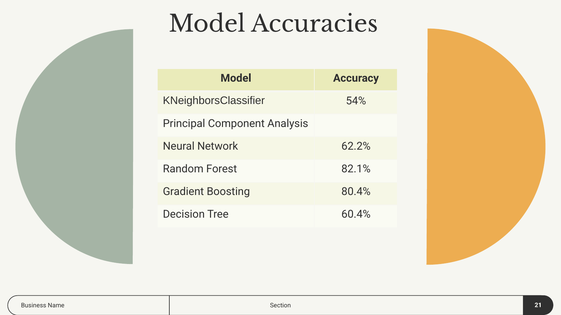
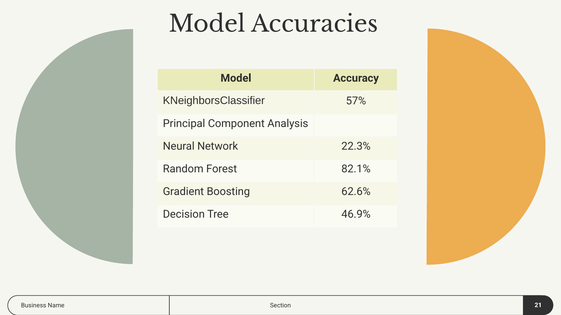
54%: 54% -> 57%
62.2%: 62.2% -> 22.3%
80.4%: 80.4% -> 62.6%
60.4%: 60.4% -> 46.9%
